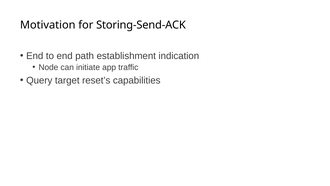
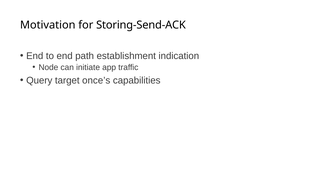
reset’s: reset’s -> once’s
